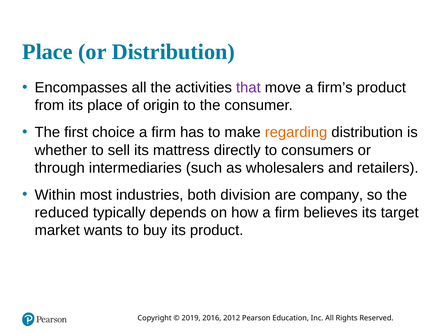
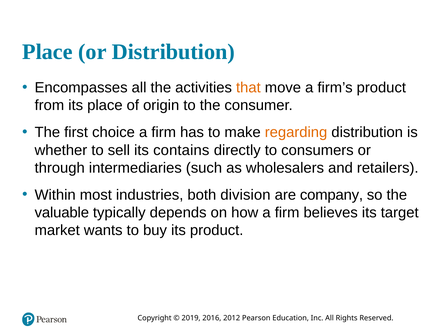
that colour: purple -> orange
mattress: mattress -> contains
reduced: reduced -> valuable
